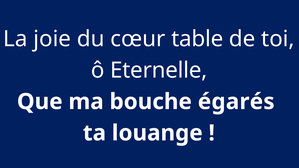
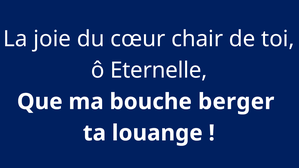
table: table -> chair
égarés: égarés -> berger
